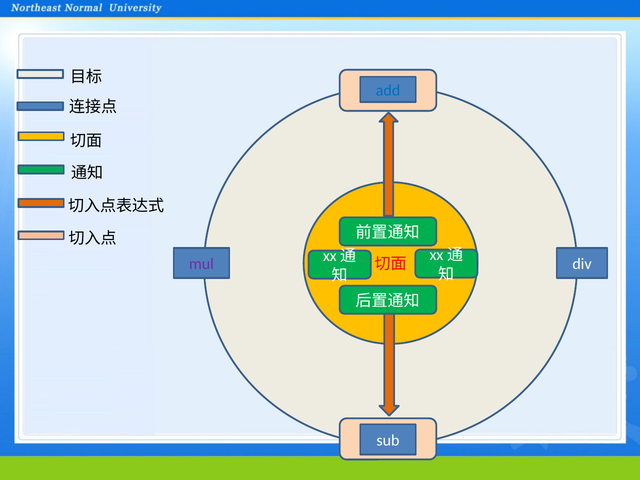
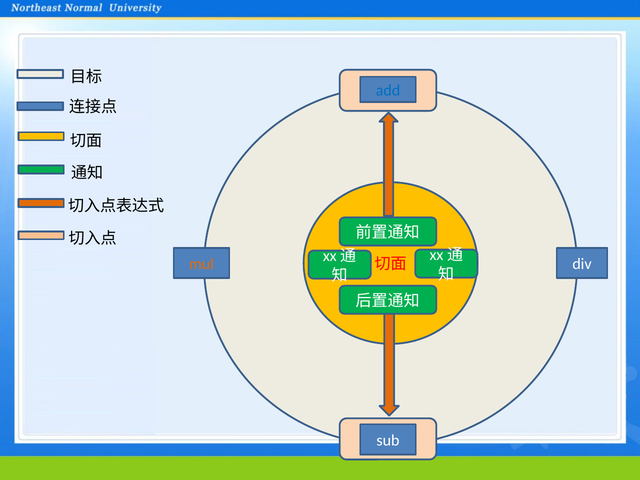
mul colour: purple -> orange
